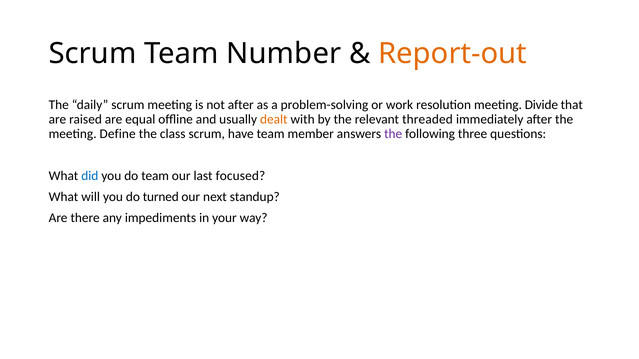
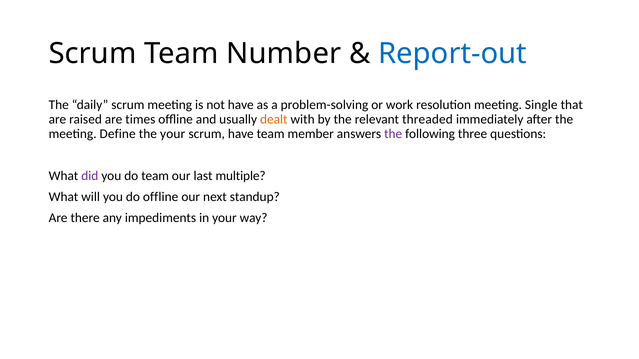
Report-out colour: orange -> blue
not after: after -> have
Divide: Divide -> Single
equal: equal -> times
the class: class -> your
did colour: blue -> purple
focused: focused -> multiple
do turned: turned -> offline
